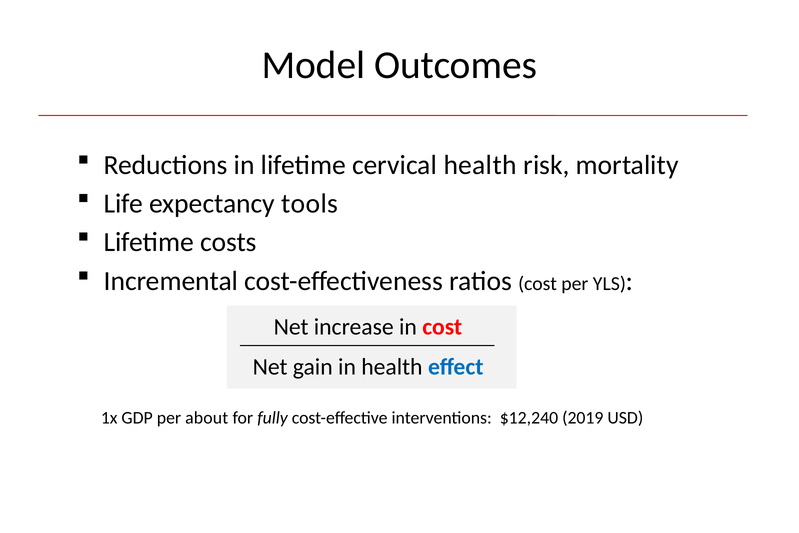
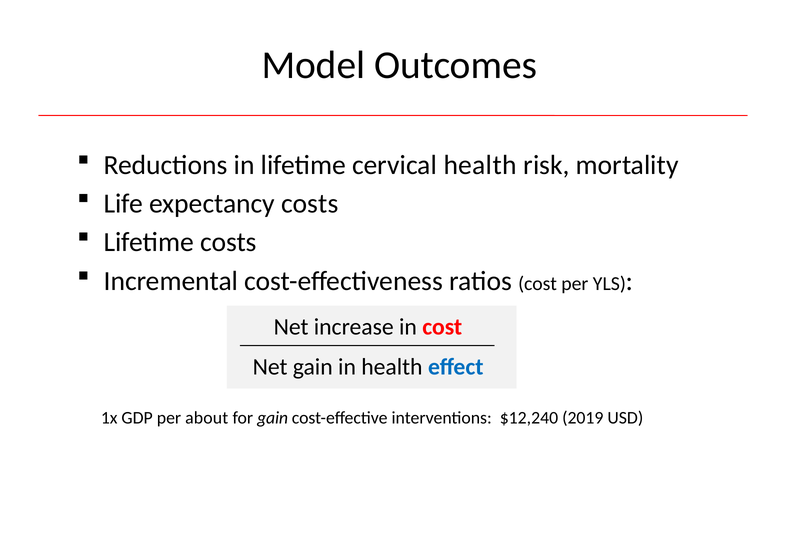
expectancy tools: tools -> costs
for fully: fully -> gain
